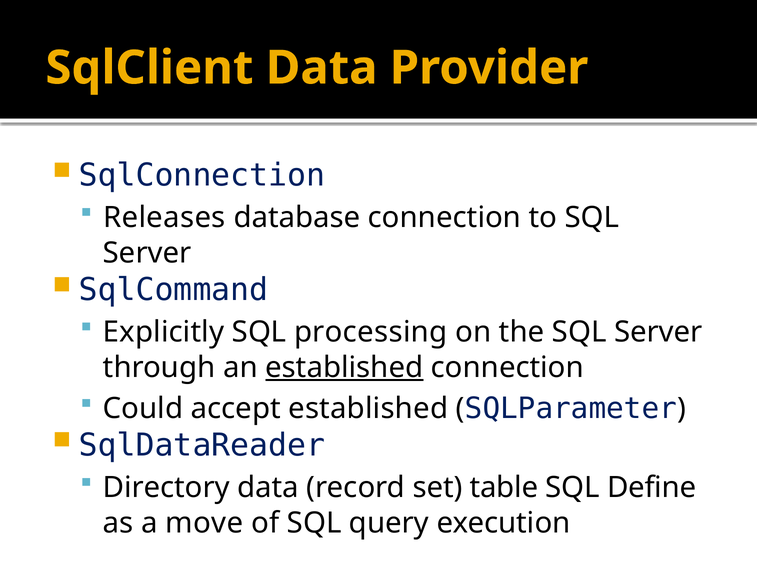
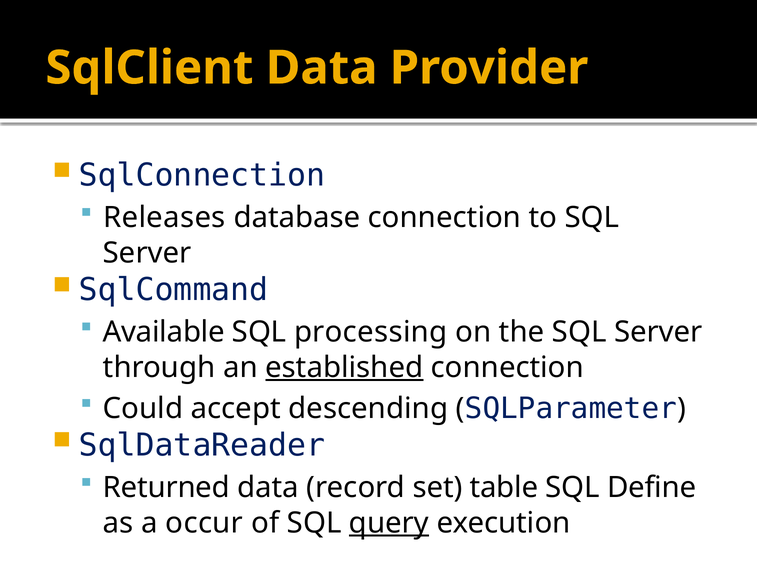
Explicitly: Explicitly -> Available
accept established: established -> descending
Directory: Directory -> Returned
move: move -> occur
query underline: none -> present
